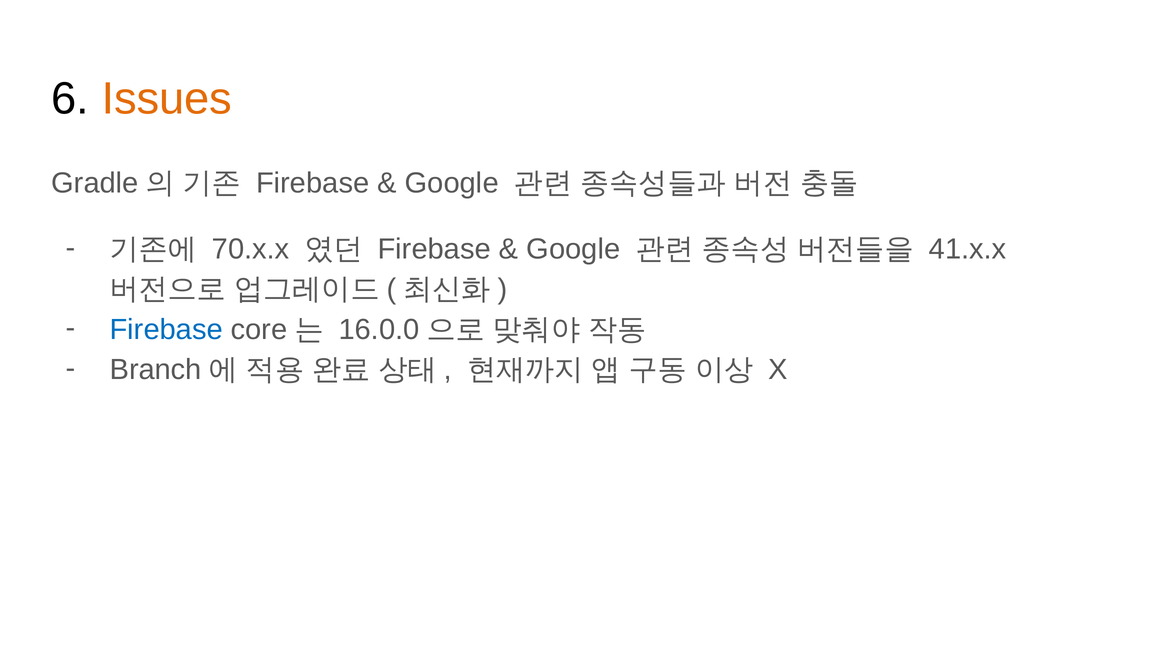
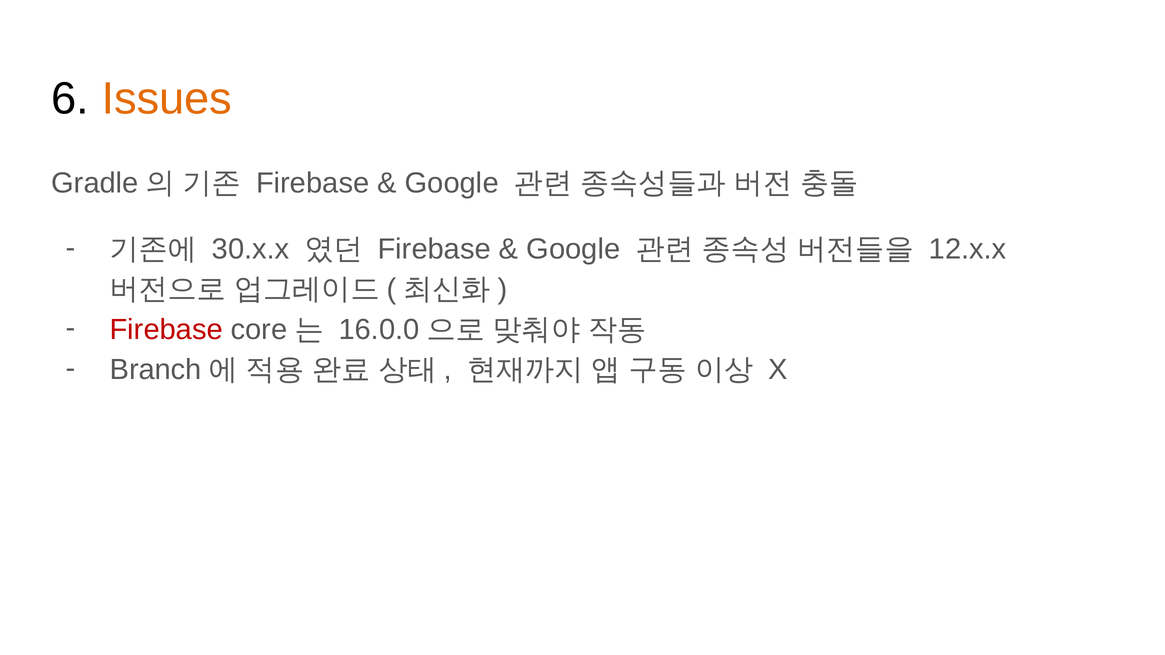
70.x.x: 70.x.x -> 30.x.x
41.x.x: 41.x.x -> 12.x.x
Firebase at (166, 330) colour: blue -> red
